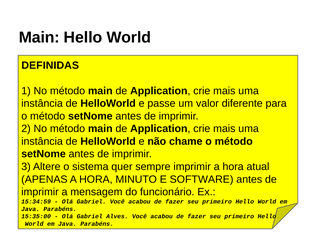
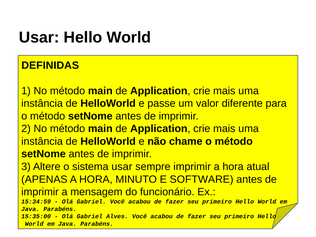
Main at (39, 37): Main -> Usar
sistema quer: quer -> usar
